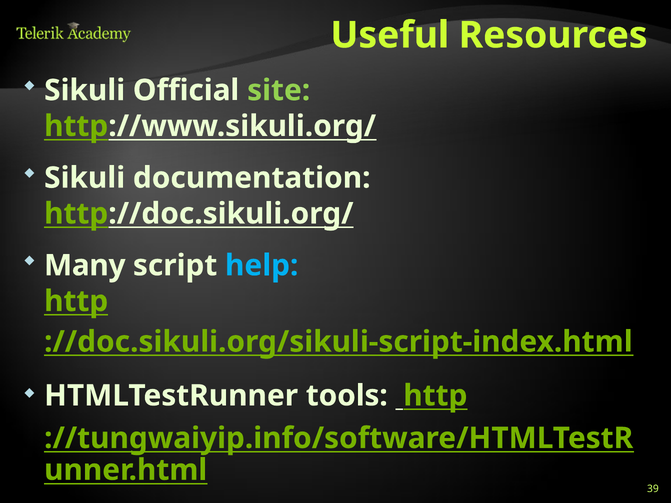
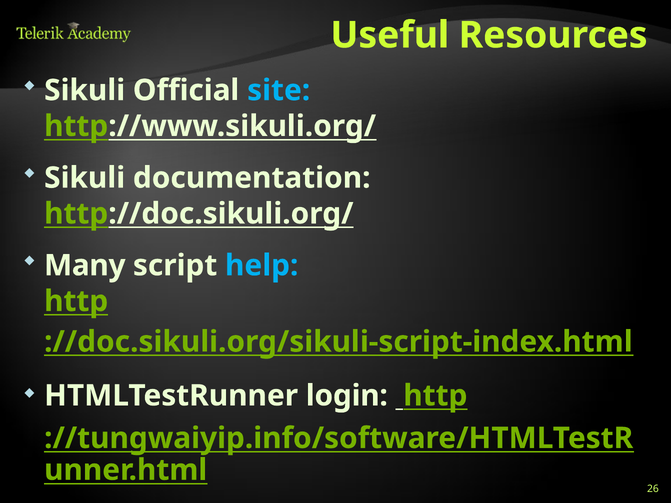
site colour: light green -> light blue
tools: tools -> login
39: 39 -> 26
